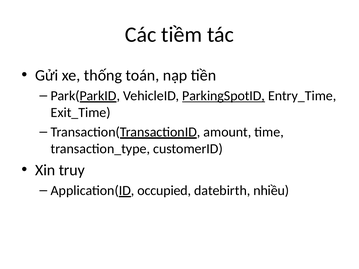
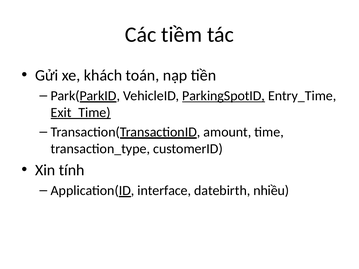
thống: thống -> khách
Exit_Time underline: none -> present
truy: truy -> tính
occupied: occupied -> interface
